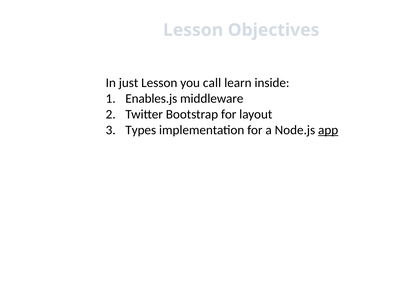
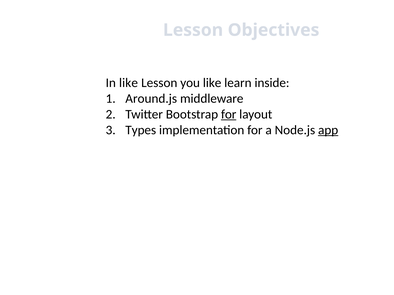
In just: just -> like
you call: call -> like
Enables.js: Enables.js -> Around.js
for at (229, 114) underline: none -> present
